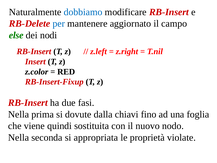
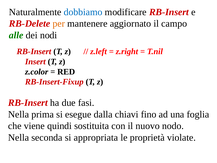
per colour: blue -> orange
else: else -> alle
dovute: dovute -> esegue
